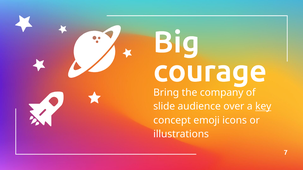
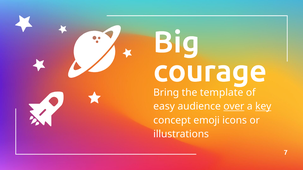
company: company -> template
slide: slide -> easy
over underline: none -> present
